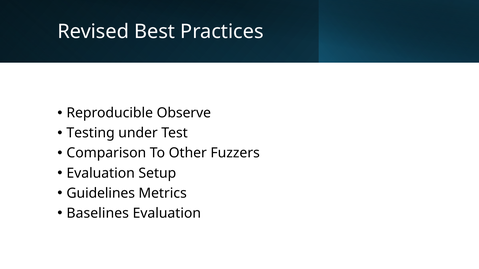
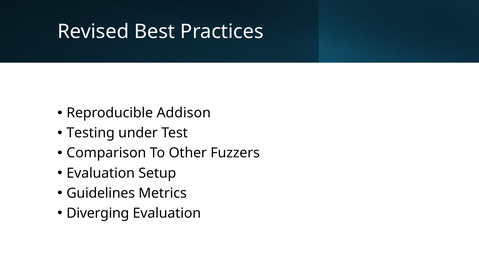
Observe: Observe -> Addison
Baselines: Baselines -> Diverging
